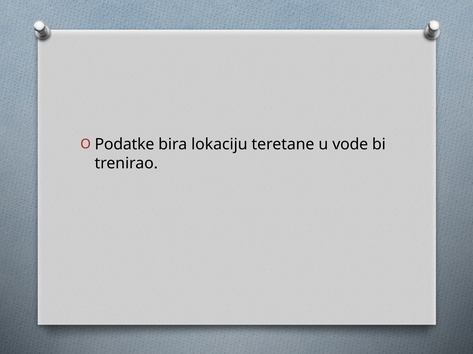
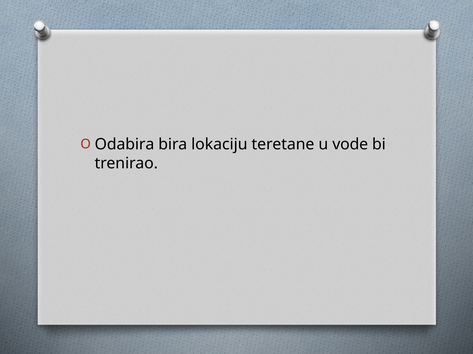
Podatke: Podatke -> Odabira
